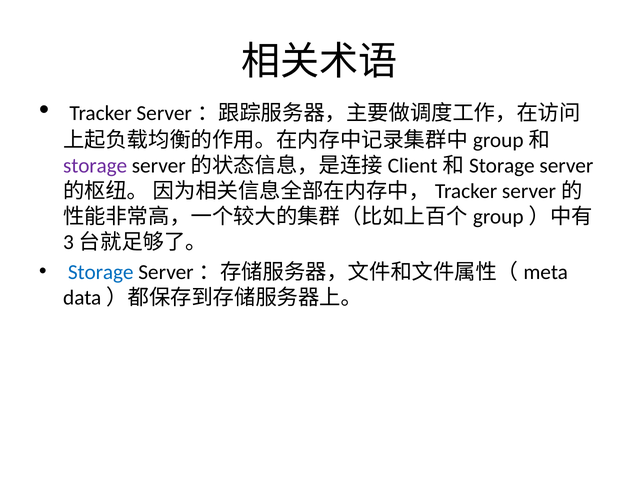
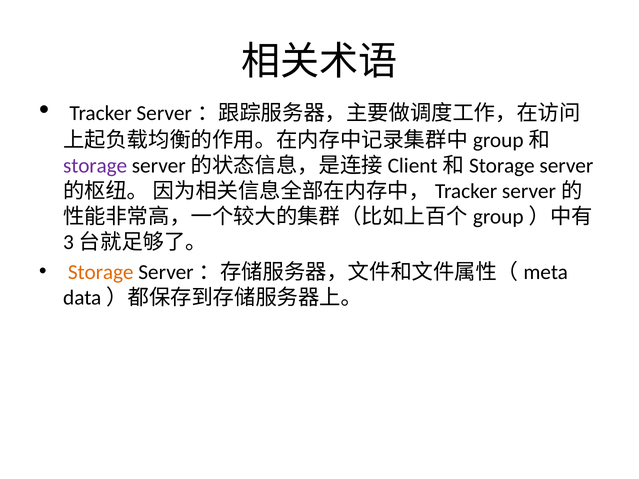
Storage at (101, 272) colour: blue -> orange
